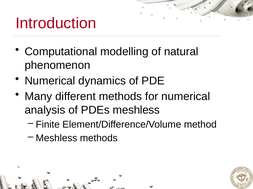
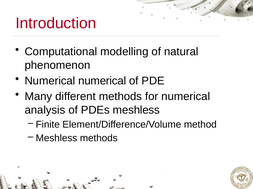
Numerical dynamics: dynamics -> numerical
